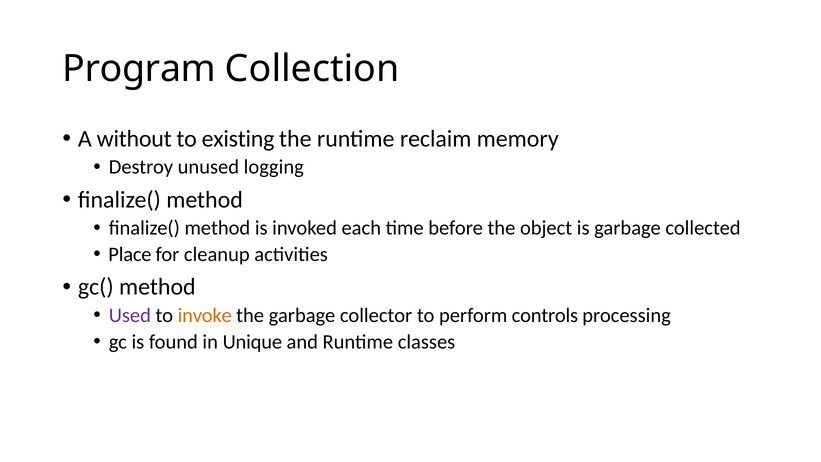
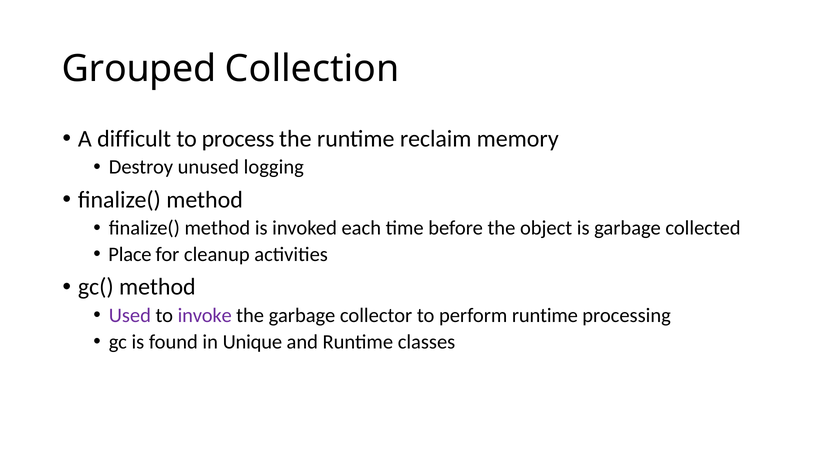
Program: Program -> Grouped
without: without -> difficult
existing: existing -> process
invoke colour: orange -> purple
perform controls: controls -> runtime
